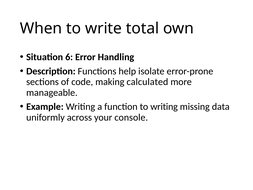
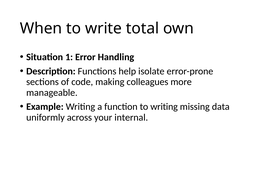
6: 6 -> 1
calculated: calculated -> colleagues
console: console -> internal
